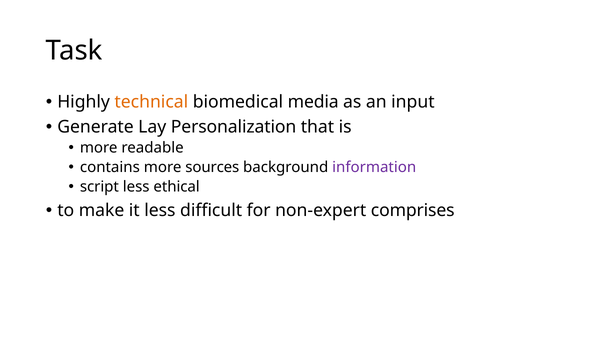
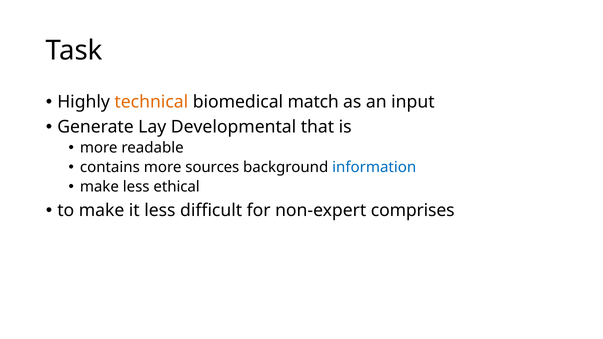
media: media -> match
Personalization: Personalization -> Developmental
information colour: purple -> blue
script at (99, 187): script -> make
